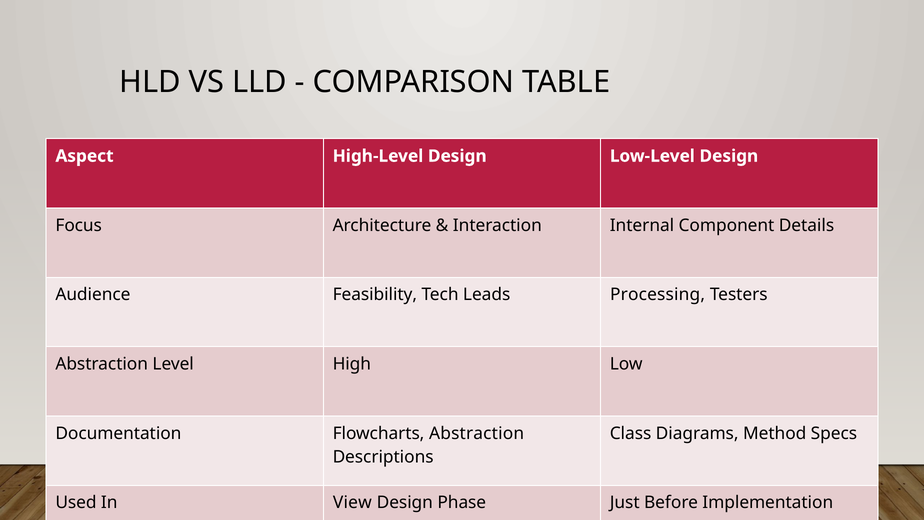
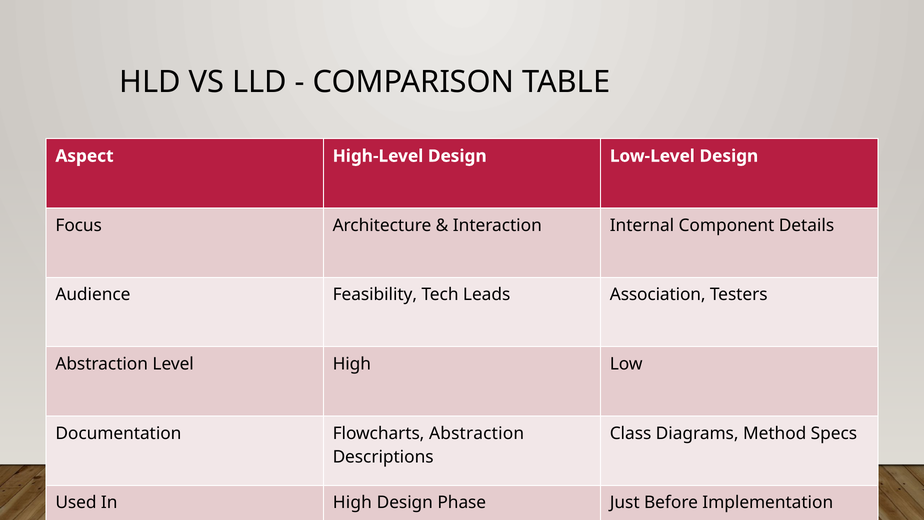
Processing: Processing -> Association
In View: View -> High
